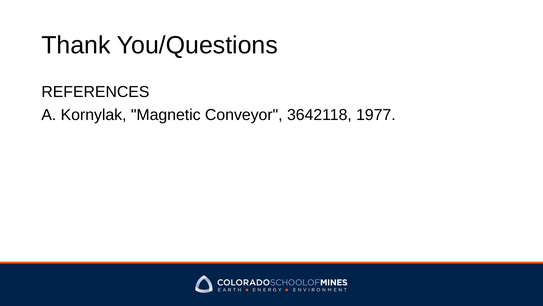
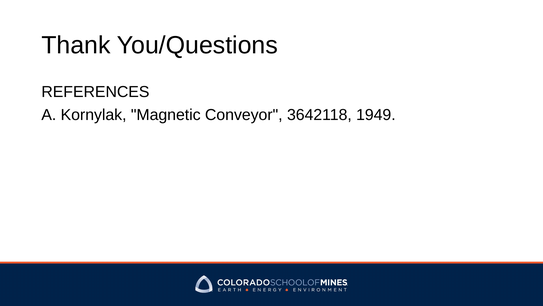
1977: 1977 -> 1949
